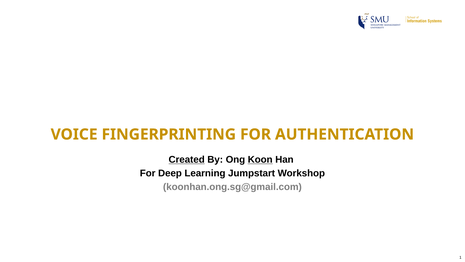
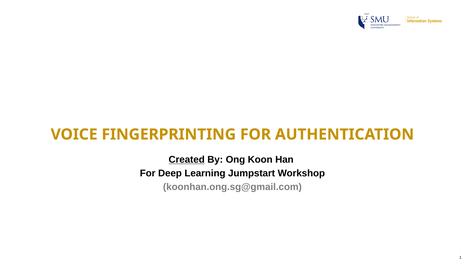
Koon underline: present -> none
